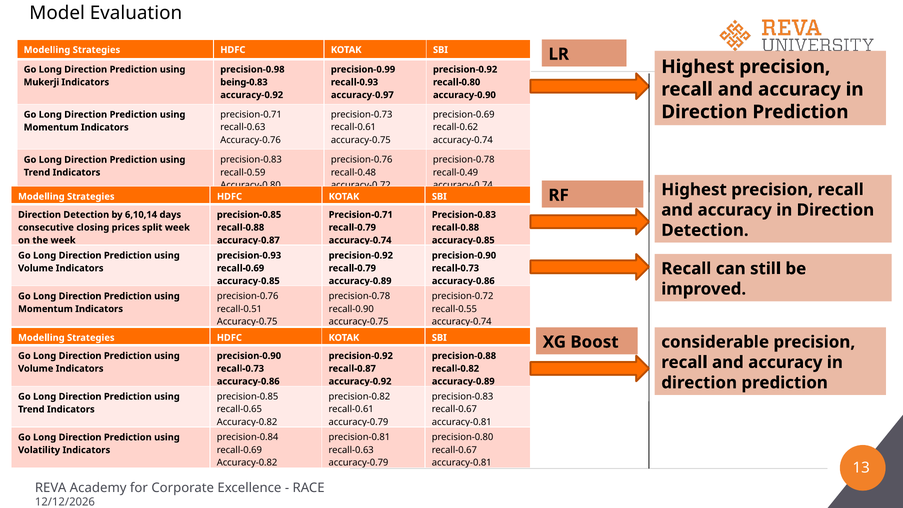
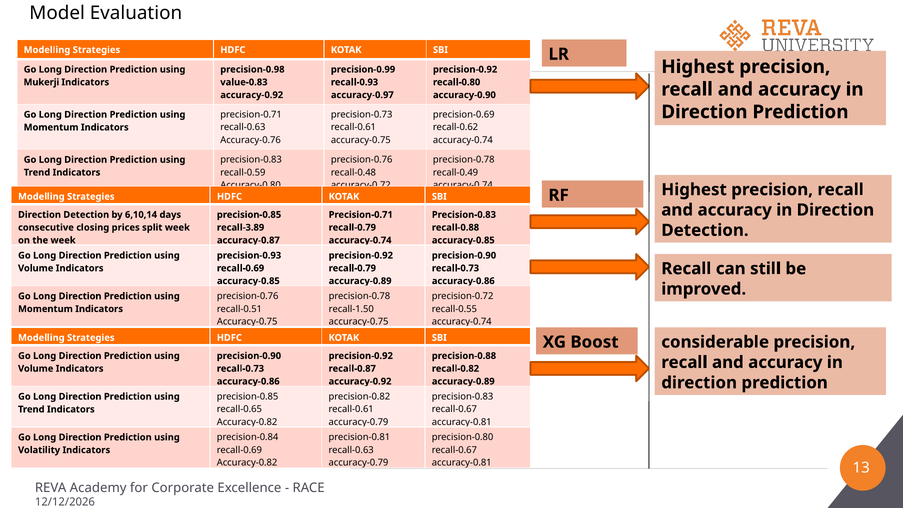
being-0.83: being-0.83 -> value-0.83
recall-0.88 at (241, 227): recall-0.88 -> recall-3.89
recall-0.90: recall-0.90 -> recall-1.50
